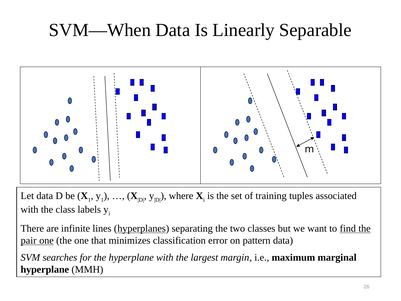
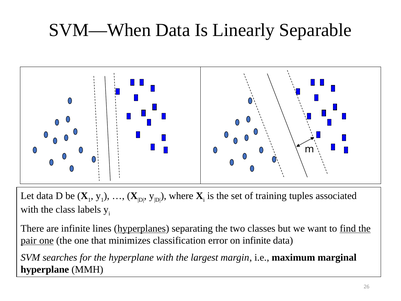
on pattern: pattern -> infinite
